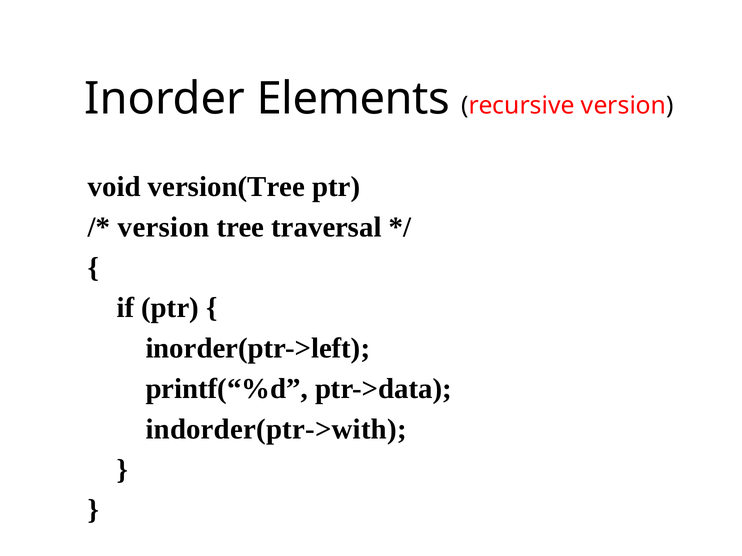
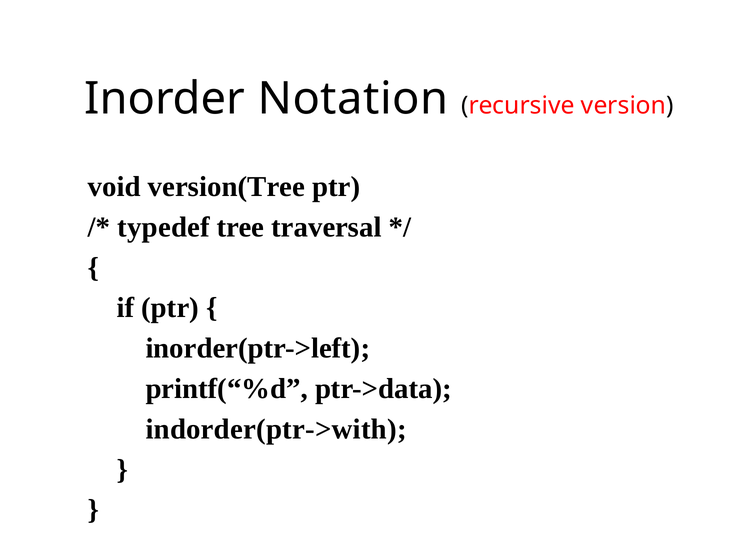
Elements: Elements -> Notation
version at (164, 227): version -> typedef
